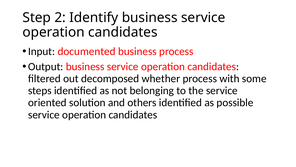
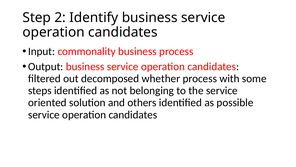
documented: documented -> commonality
